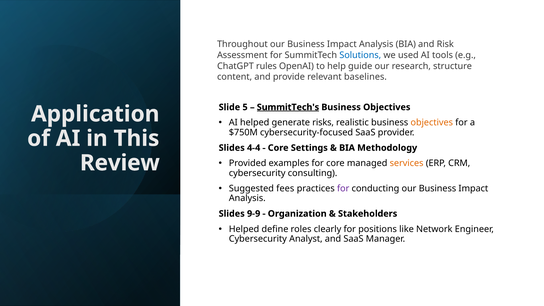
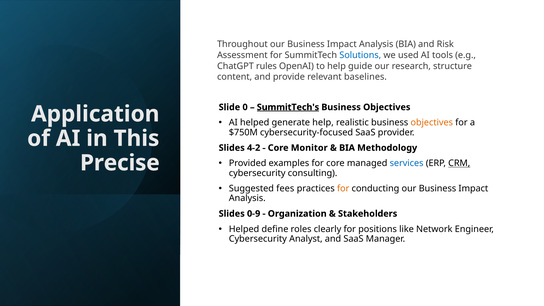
5: 5 -> 0
generate risks: risks -> help
4-4: 4-4 -> 4-2
Settings: Settings -> Monitor
services colour: orange -> blue
CRM underline: none -> present
Review: Review -> Precise
for at (343, 188) colour: purple -> orange
9-9: 9-9 -> 0-9
